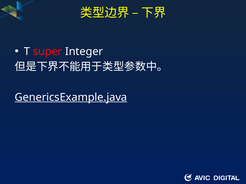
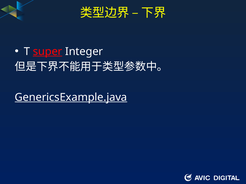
super underline: none -> present
